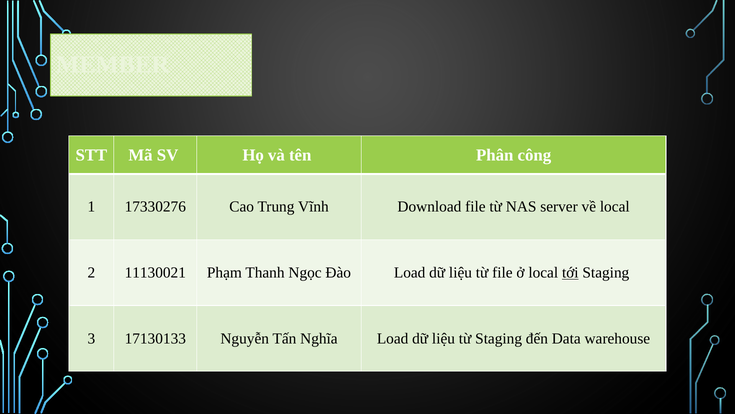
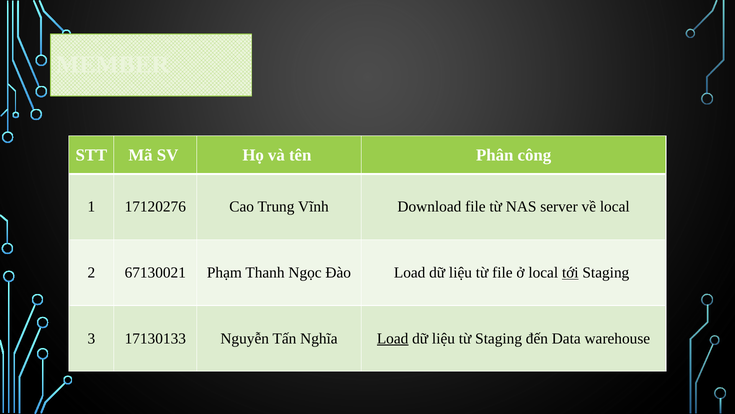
17330276: 17330276 -> 17120276
11130021: 11130021 -> 67130021
Load at (393, 338) underline: none -> present
